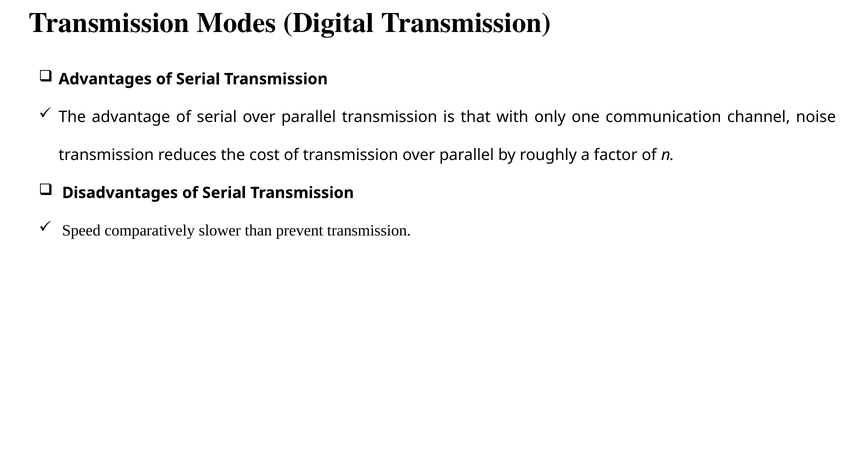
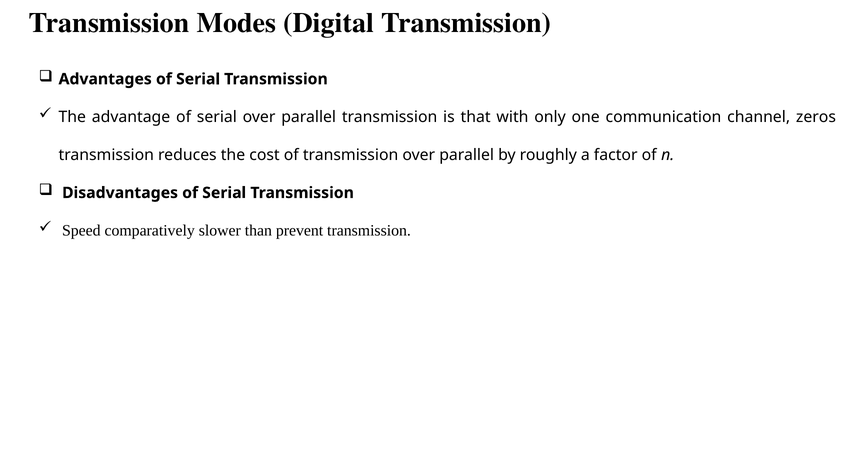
noise: noise -> zeros
